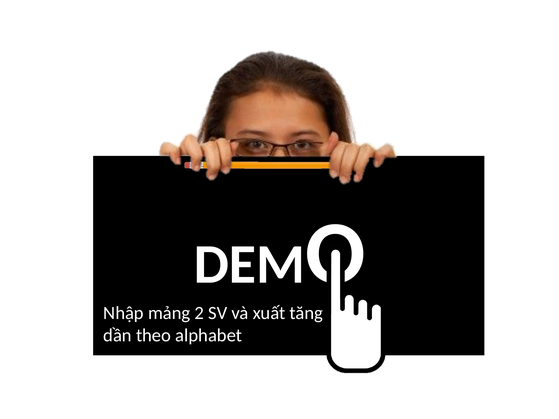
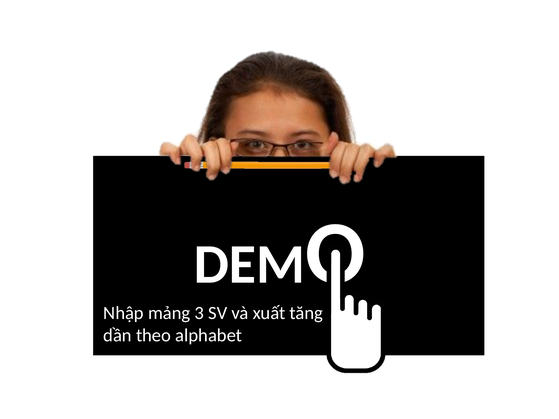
2: 2 -> 3
